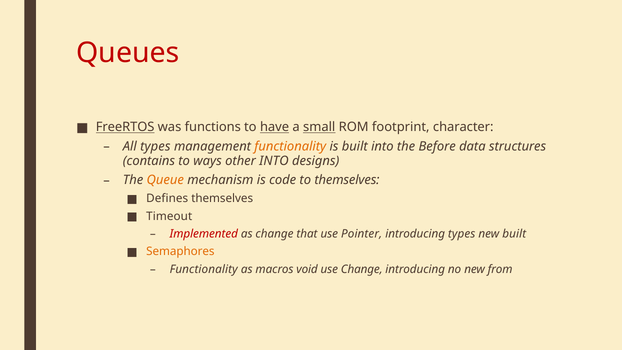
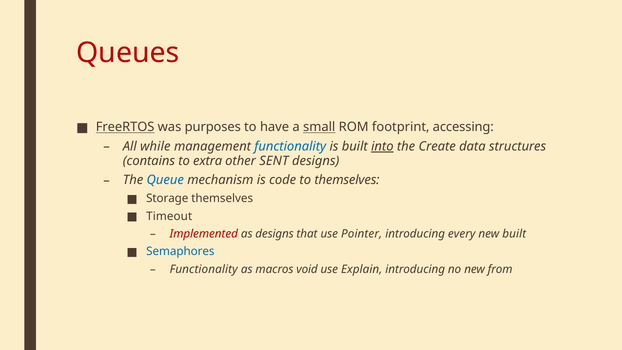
functions: functions -> purposes
have underline: present -> none
character: character -> accessing
All types: types -> while
functionality at (290, 146) colour: orange -> blue
into at (382, 146) underline: none -> present
Before: Before -> Create
ways: ways -> extra
other INTO: INTO -> SENT
Queue colour: orange -> blue
Defines: Defines -> Storage
as change: change -> designs
introducing types: types -> every
Semaphores colour: orange -> blue
use Change: Change -> Explain
